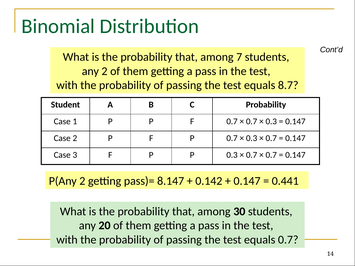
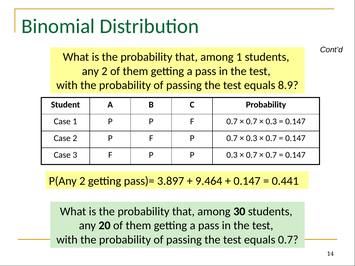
among 7: 7 -> 1
8.7: 8.7 -> 8.9
8.147: 8.147 -> 3.897
0.142: 0.142 -> 9.464
